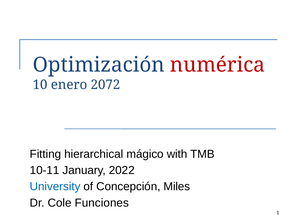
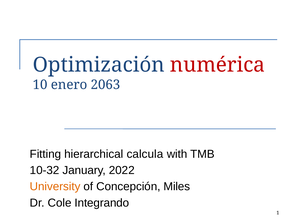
2072: 2072 -> 2063
mágico: mágico -> calcula
10-11: 10-11 -> 10-32
University colour: blue -> orange
Funciones: Funciones -> Integrando
